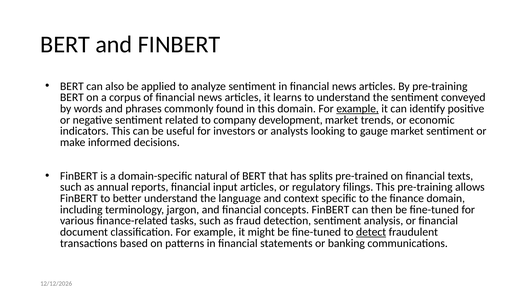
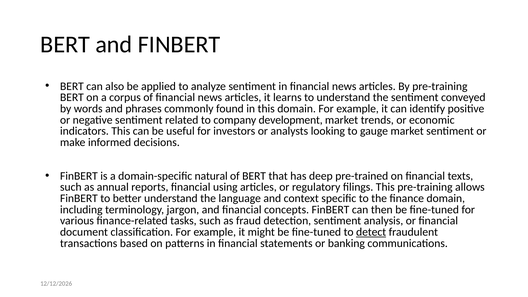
example at (358, 109) underline: present -> none
splits: splits -> deep
input: input -> using
